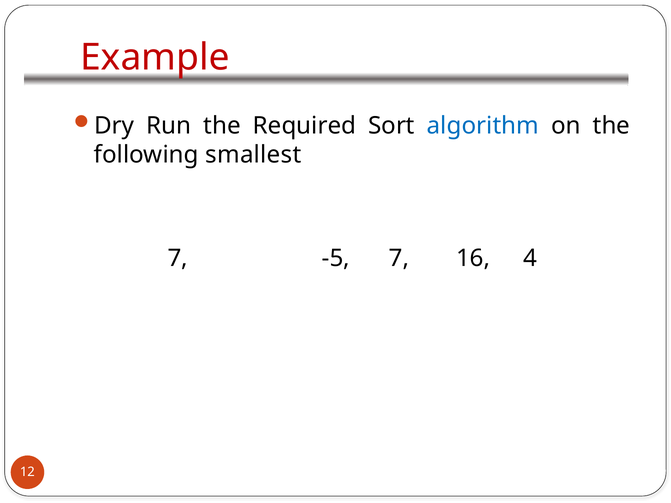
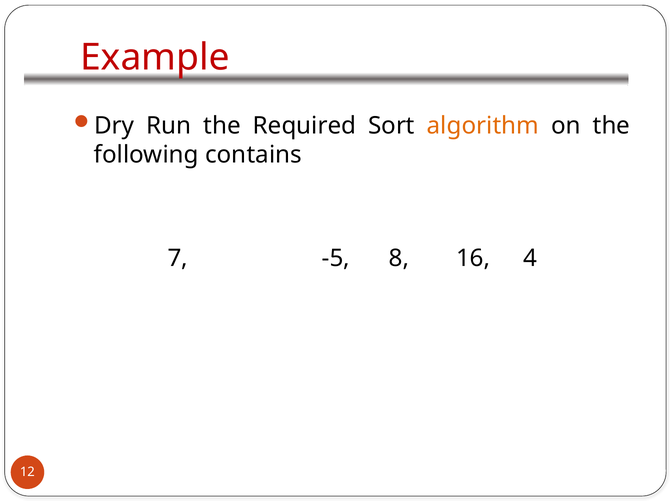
algorithm colour: blue -> orange
smallest: smallest -> contains
-5 7: 7 -> 8
